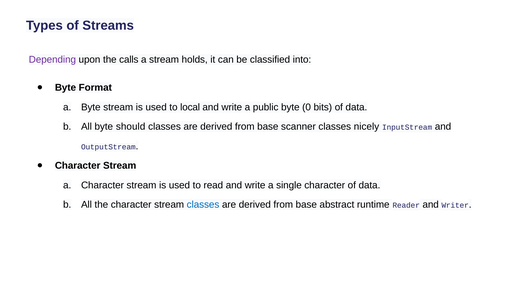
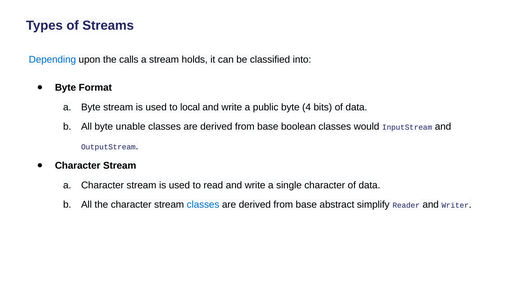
Depending colour: purple -> blue
0: 0 -> 4
should: should -> unable
scanner: scanner -> boolean
nicely: nicely -> would
runtime: runtime -> simplify
